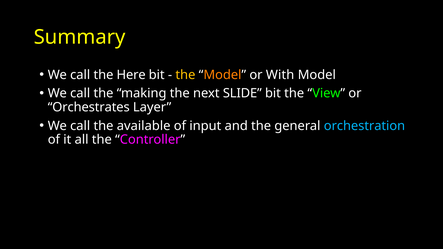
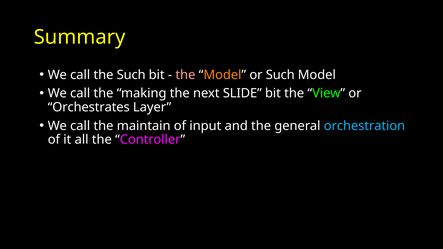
the Here: Here -> Such
the at (185, 75) colour: yellow -> pink
or With: With -> Such
available: available -> maintain
